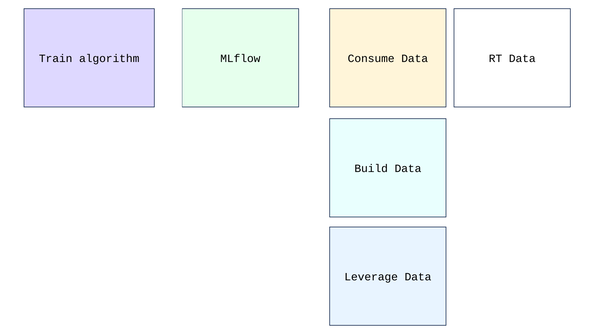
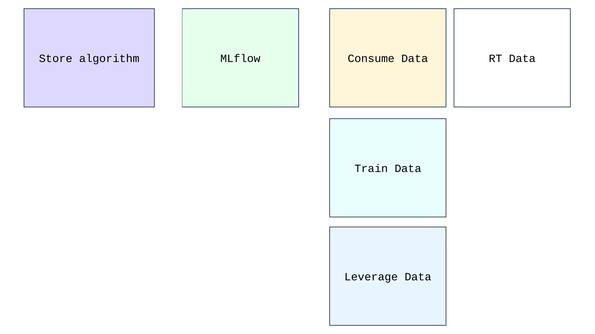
Train: Train -> Store
Build: Build -> Train
